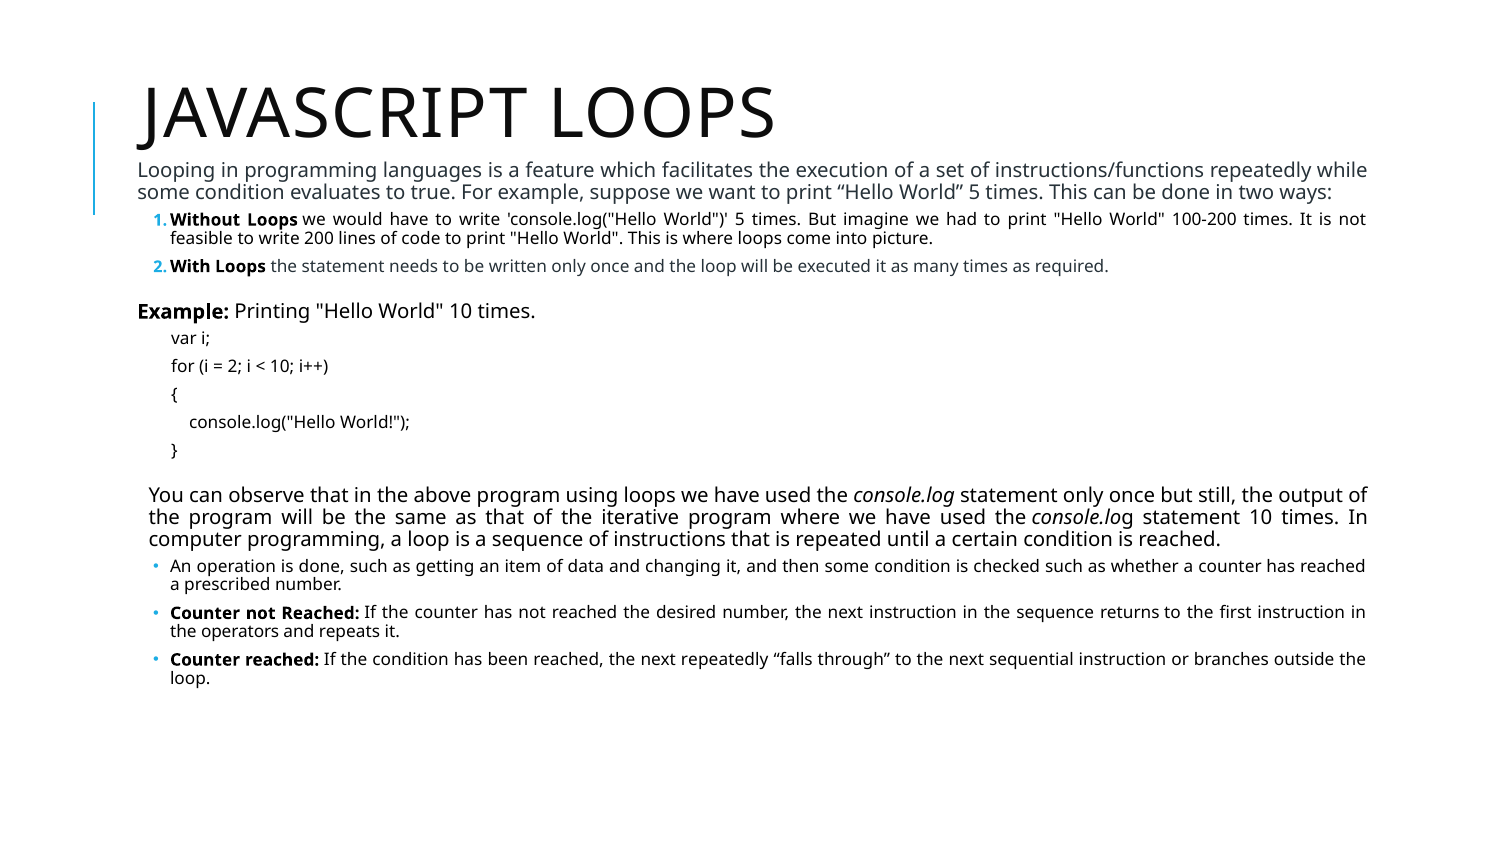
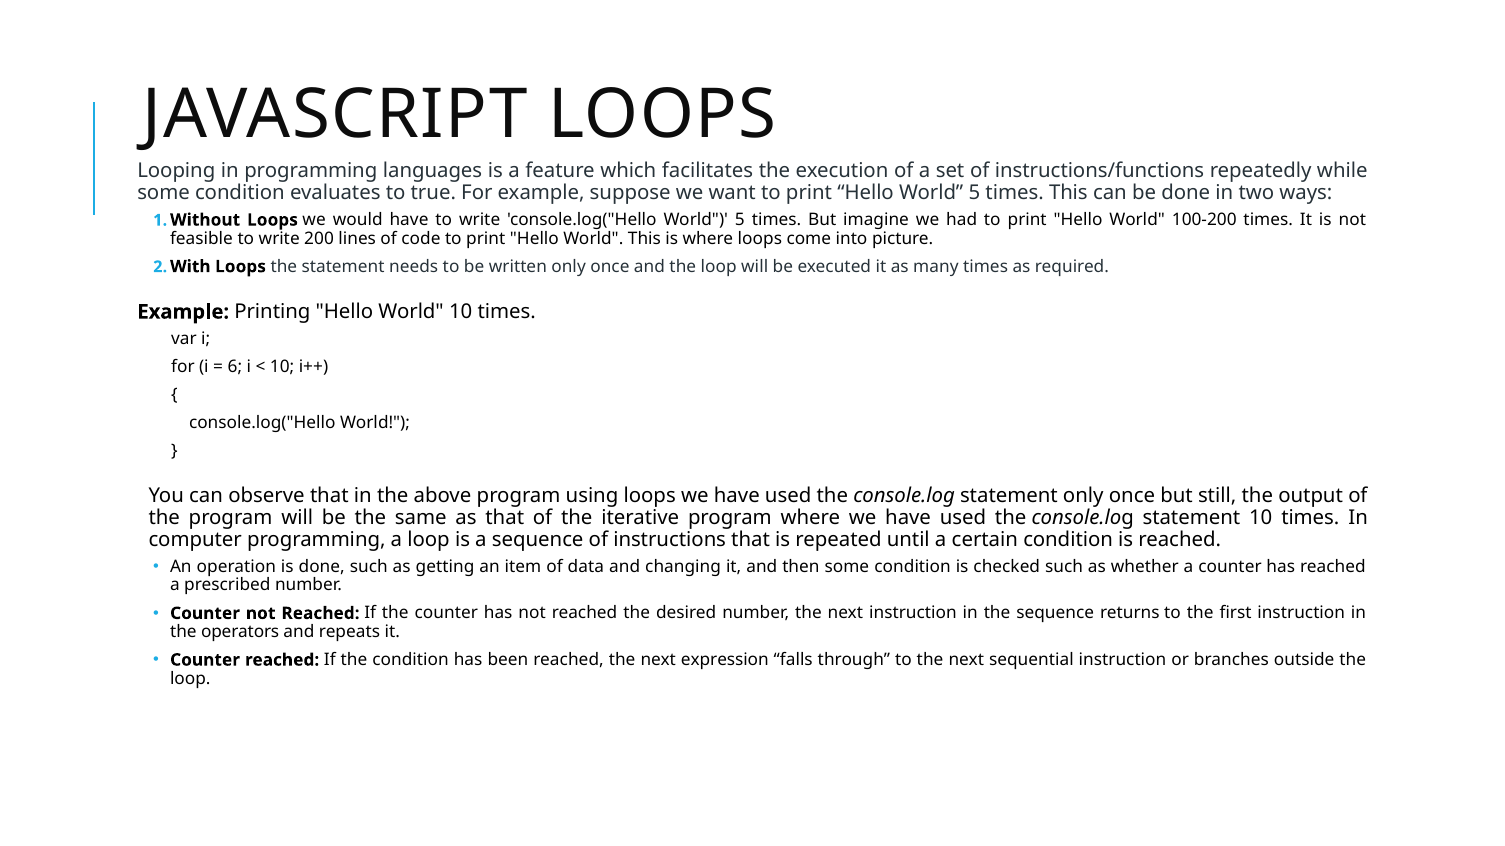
2: 2 -> 6
next repeatedly: repeatedly -> expression
